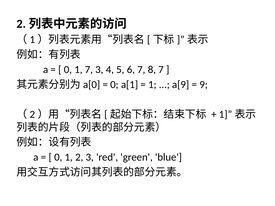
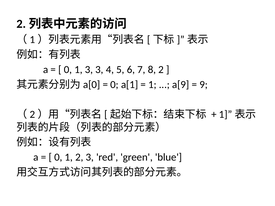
1 7: 7 -> 3
8 7: 7 -> 2
